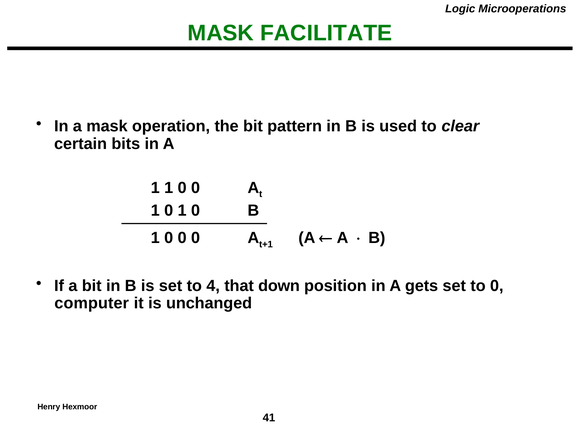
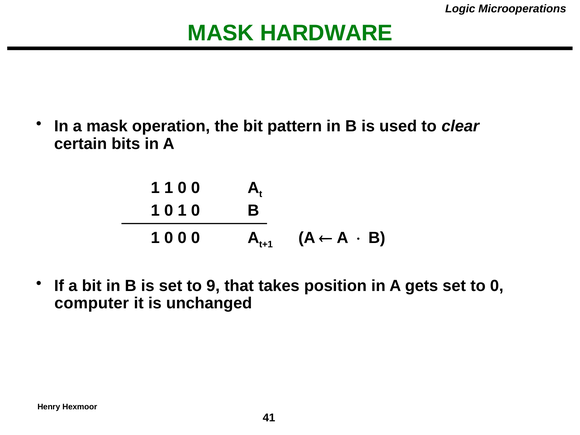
FACILITATE: FACILITATE -> HARDWARE
4: 4 -> 9
down: down -> takes
